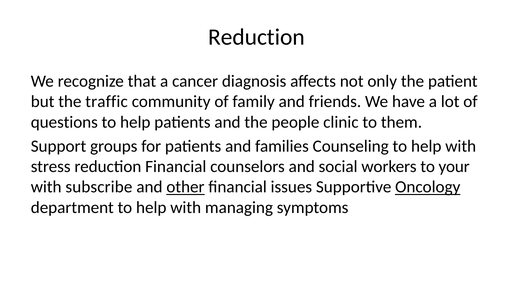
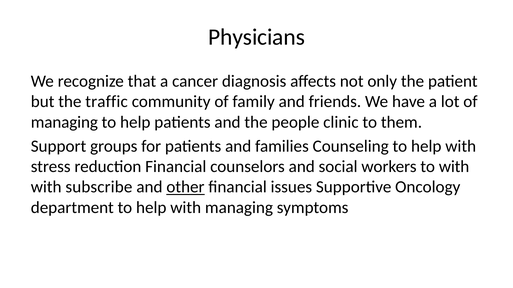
Reduction at (256, 37): Reduction -> Physicians
questions at (64, 122): questions -> managing
to your: your -> with
Oncology underline: present -> none
